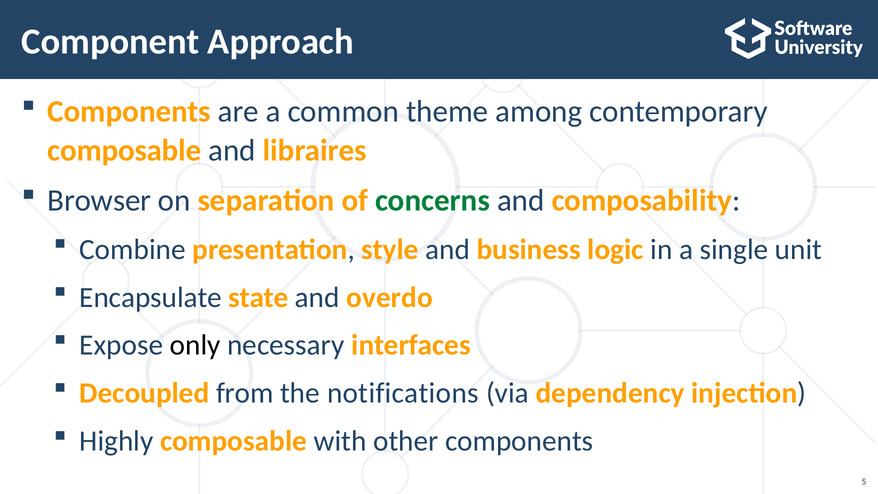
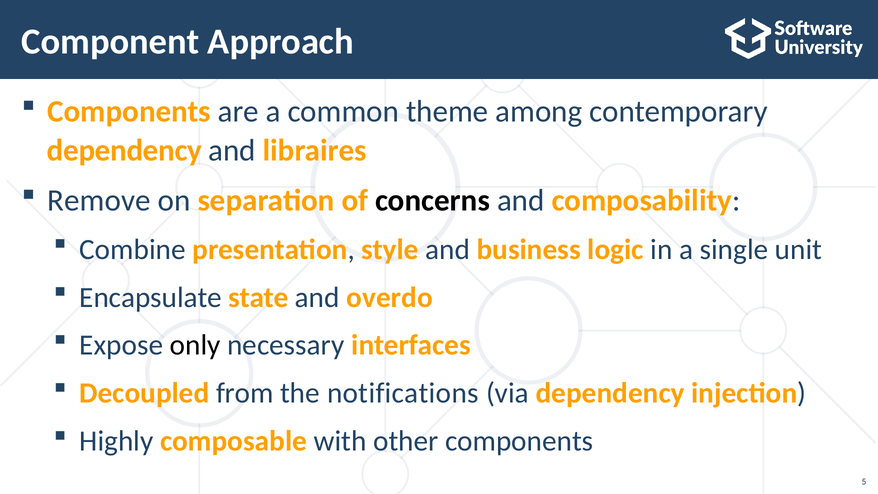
composable at (124, 151): composable -> dependency
Browser: Browser -> Remove
concerns colour: green -> black
